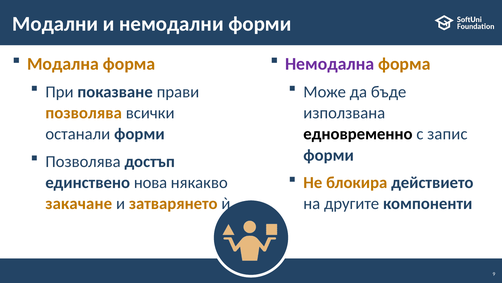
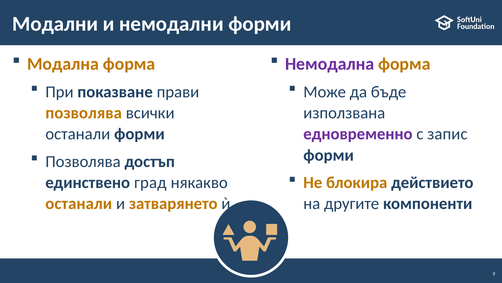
едновременно colour: black -> purple
нова: нова -> град
закачане at (79, 203): закачане -> останали
